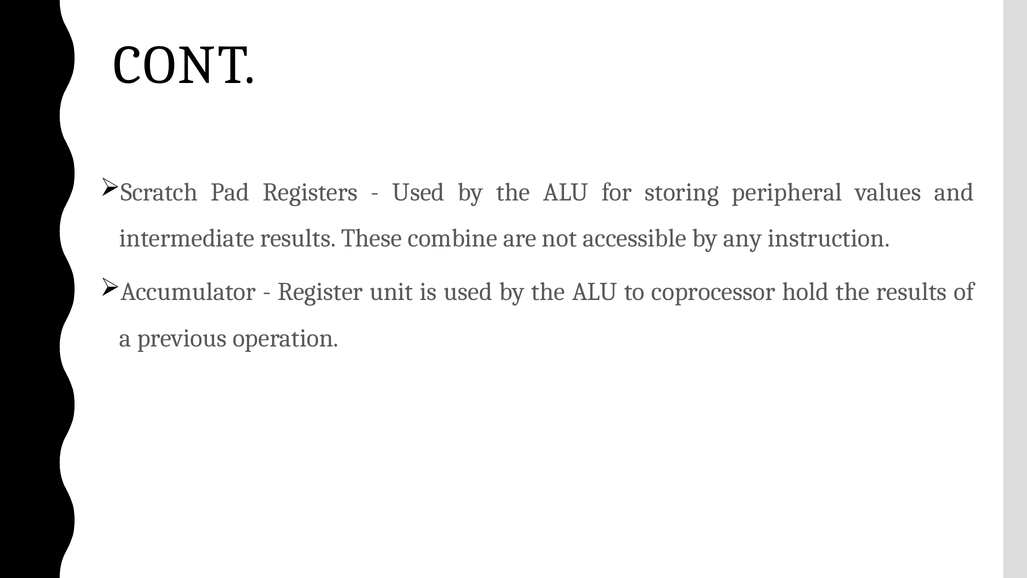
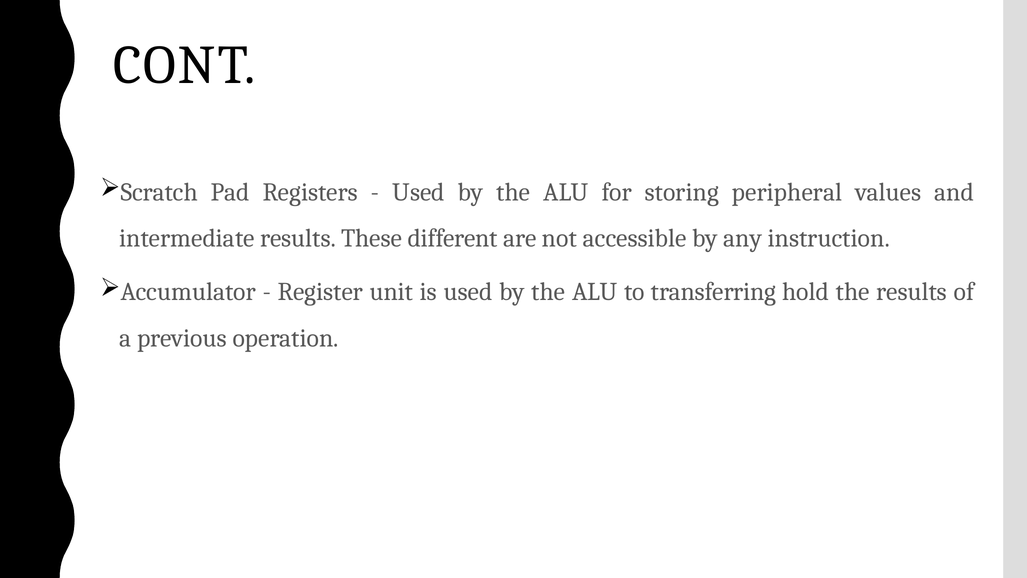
combine: combine -> different
coprocessor: coprocessor -> transferring
